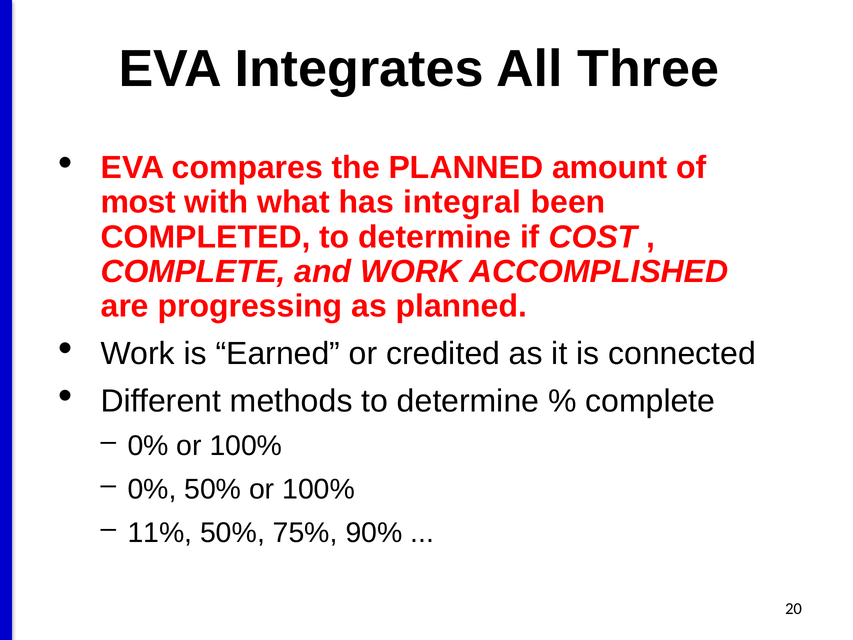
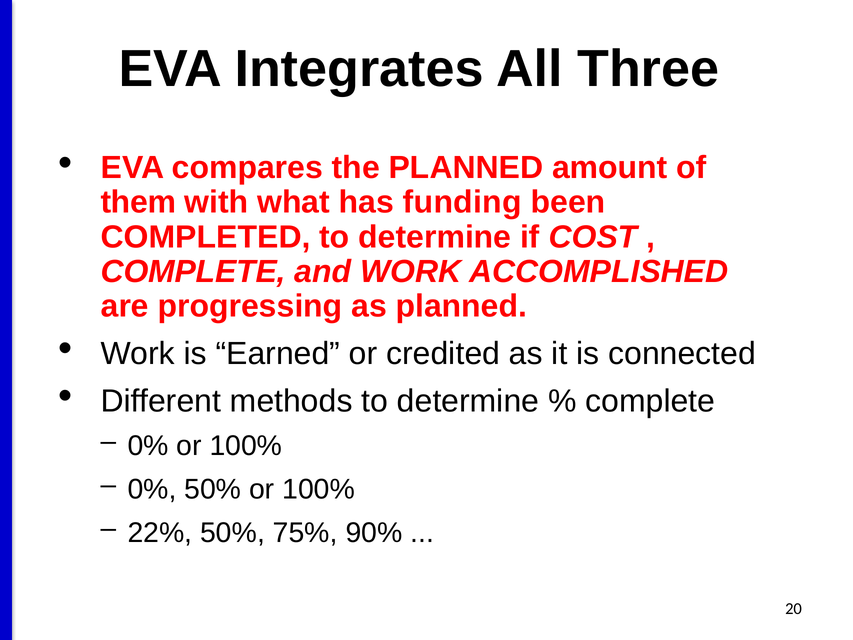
most: most -> them
integral: integral -> funding
11%: 11% -> 22%
